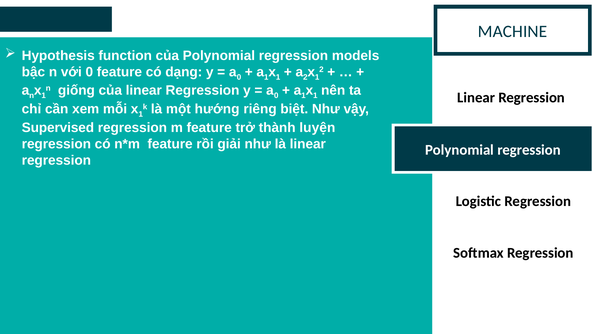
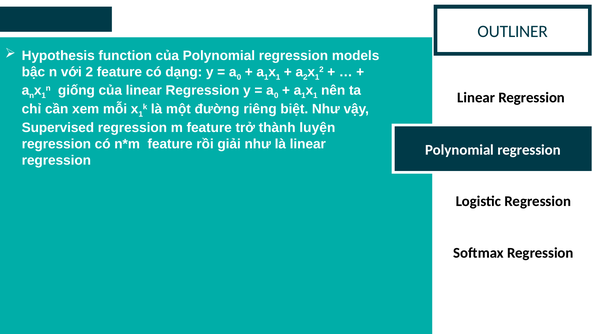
MACHINE: MACHINE -> OUTLINER
với 0: 0 -> 2
hướng: hướng -> đường
